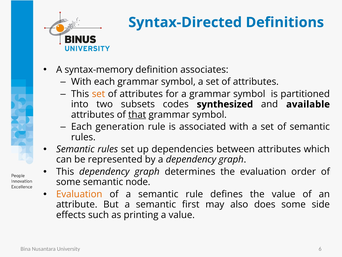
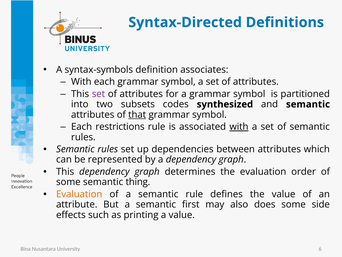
syntax-memory: syntax-memory -> syntax-symbols
set at (98, 94) colour: orange -> purple
and available: available -> semantic
generation: generation -> restrictions
with at (239, 127) underline: none -> present
node: node -> thing
